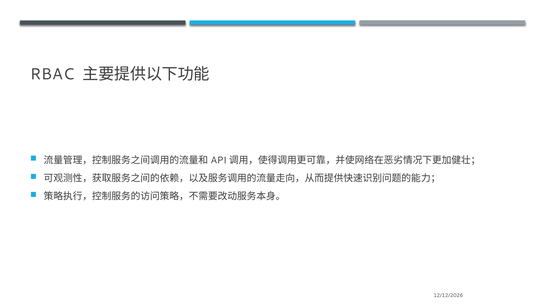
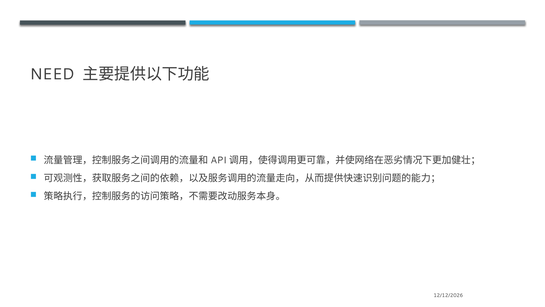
RBAC: RBAC -> NEED
